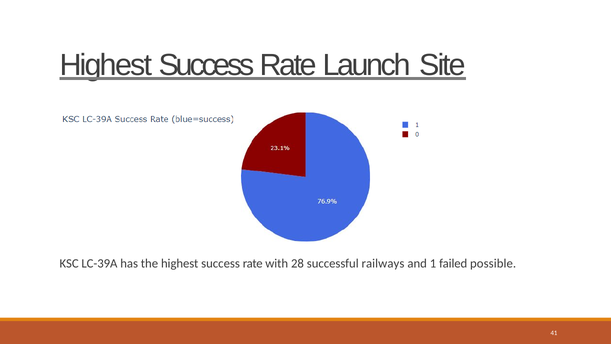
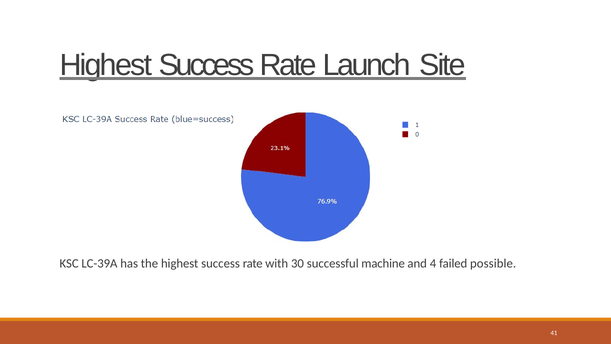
28: 28 -> 30
railways: railways -> machine
1: 1 -> 4
